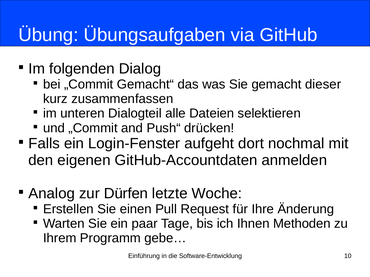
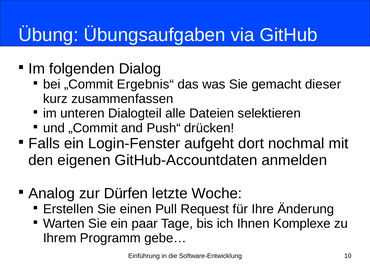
Gemacht“: Gemacht“ -> Ergebnis“
Methoden: Methoden -> Komplexe
